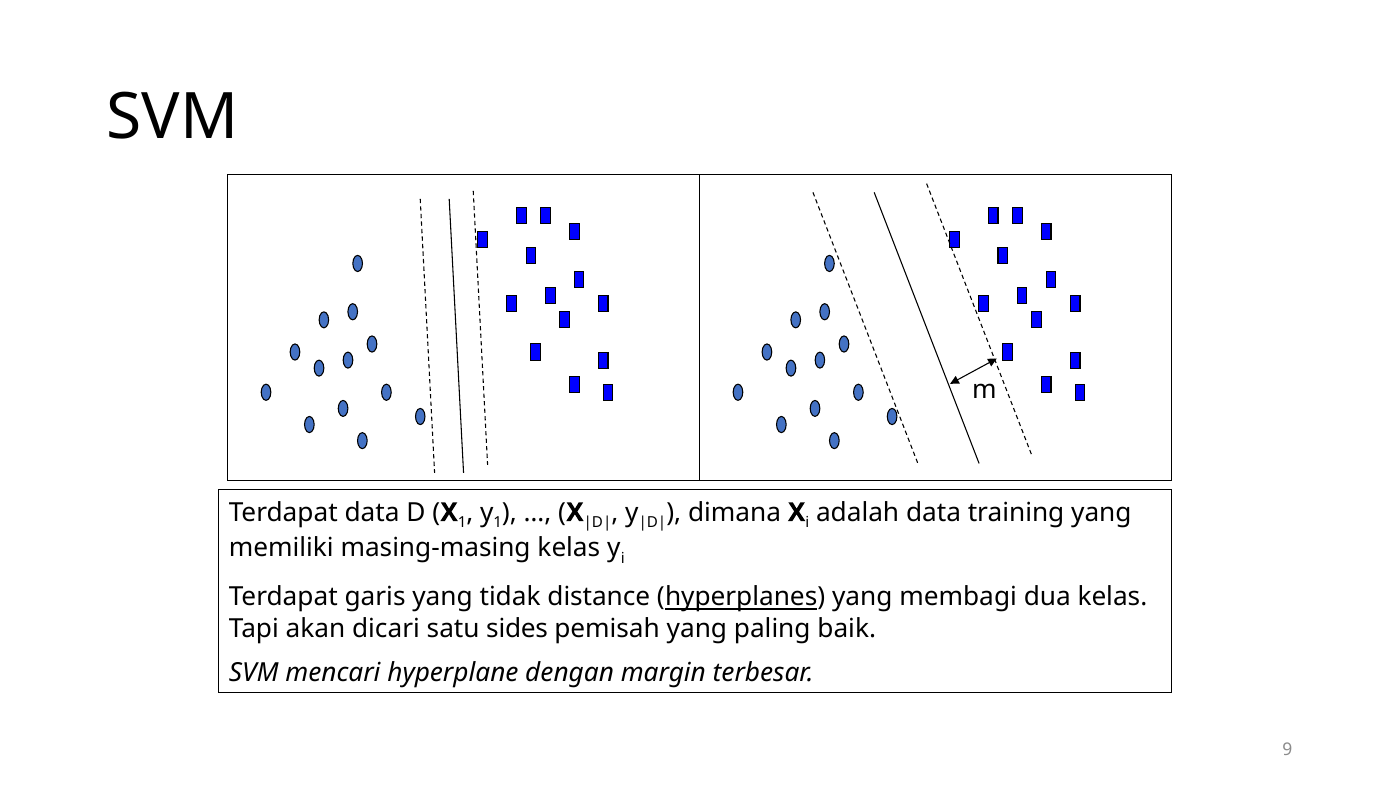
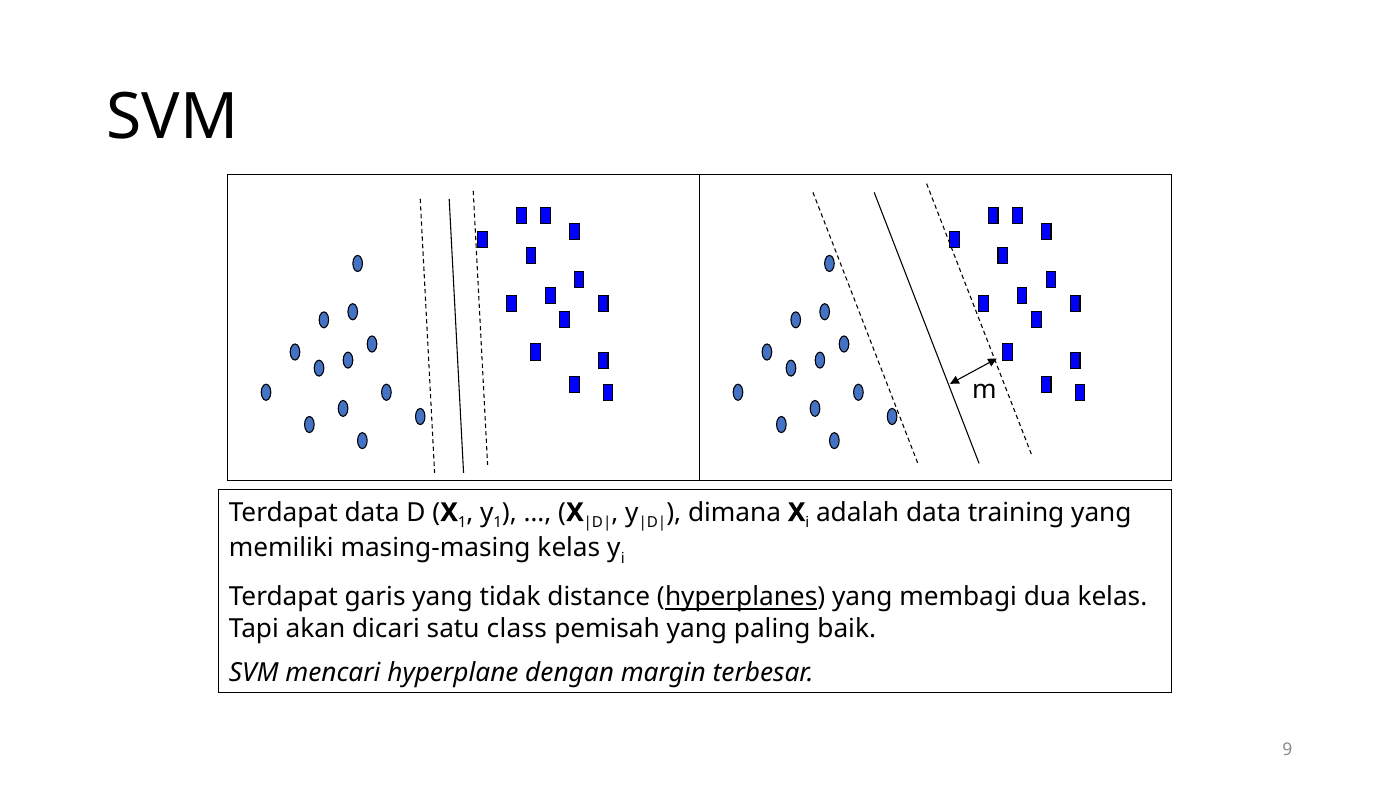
sides: sides -> class
